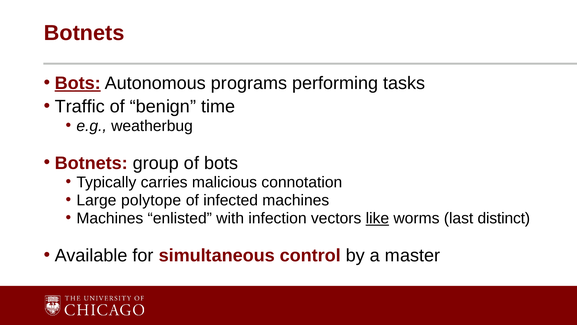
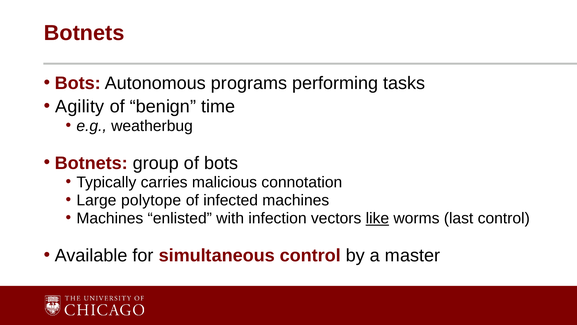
Bots at (78, 83) underline: present -> none
Traffic: Traffic -> Agility
last distinct: distinct -> control
